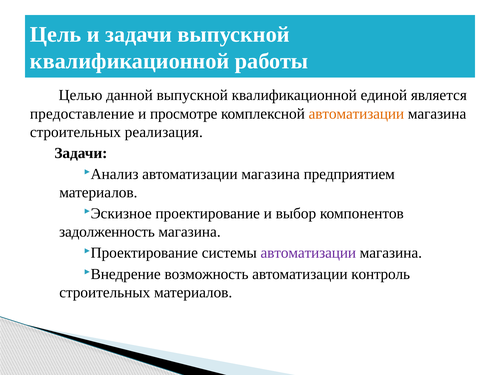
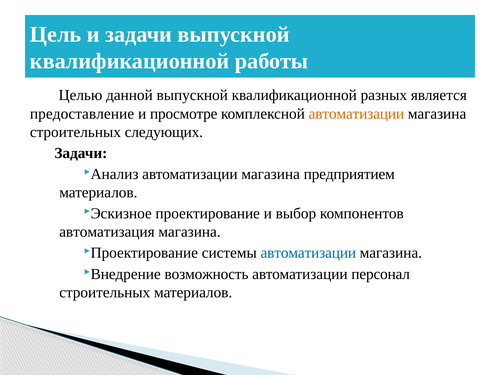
единой: единой -> разных
реализация: реализация -> следующих
задолженность: задолженность -> автоматизация
автоматизации at (308, 253) colour: purple -> blue
контроль: контроль -> персонал
